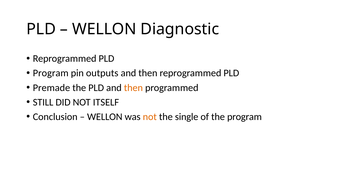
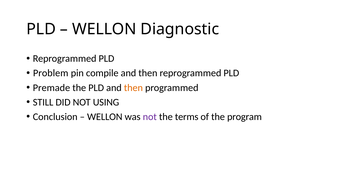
Program at (51, 73): Program -> Problem
outputs: outputs -> compile
ITSELF: ITSELF -> USING
not at (150, 117) colour: orange -> purple
single: single -> terms
